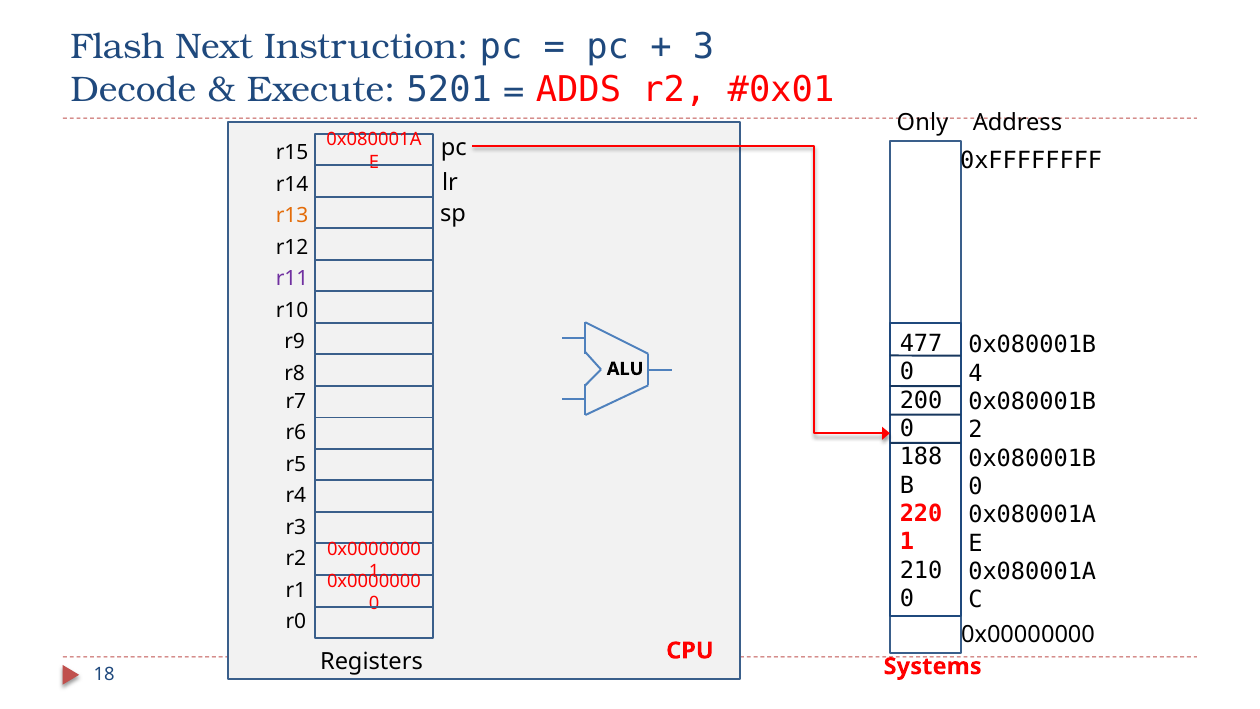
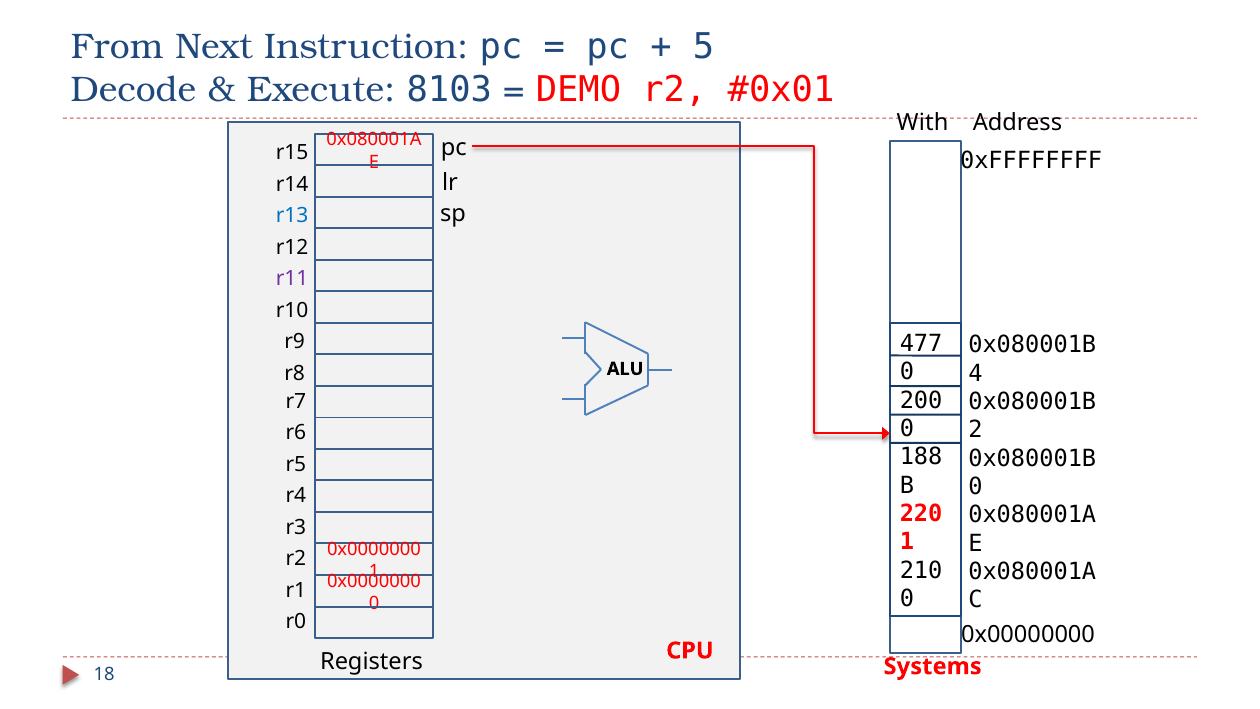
Flash: Flash -> From
3: 3 -> 5
5201: 5201 -> 8103
ADDS: ADDS -> DEMO
Only: Only -> With
r13 colour: orange -> blue
